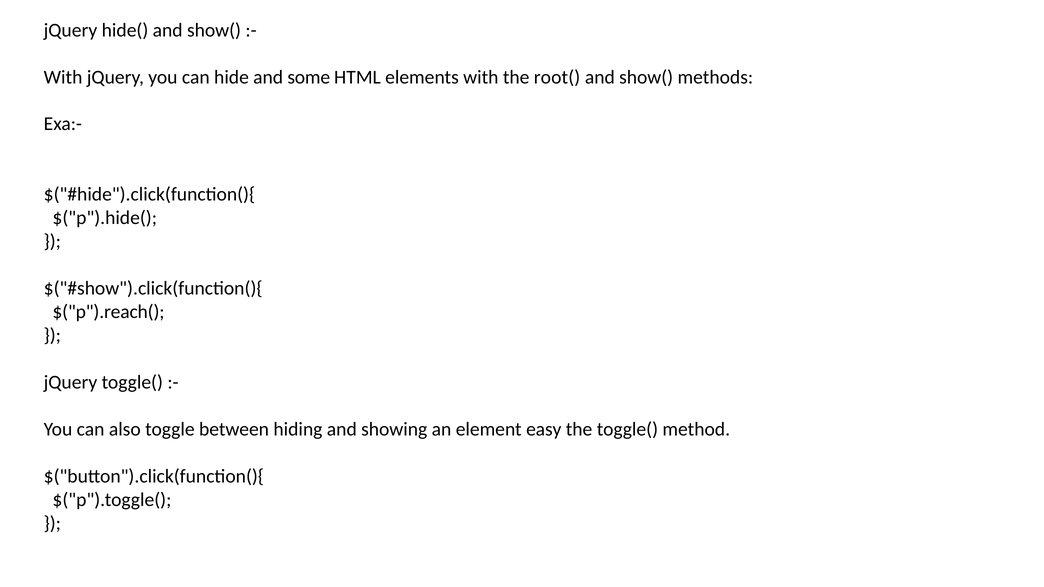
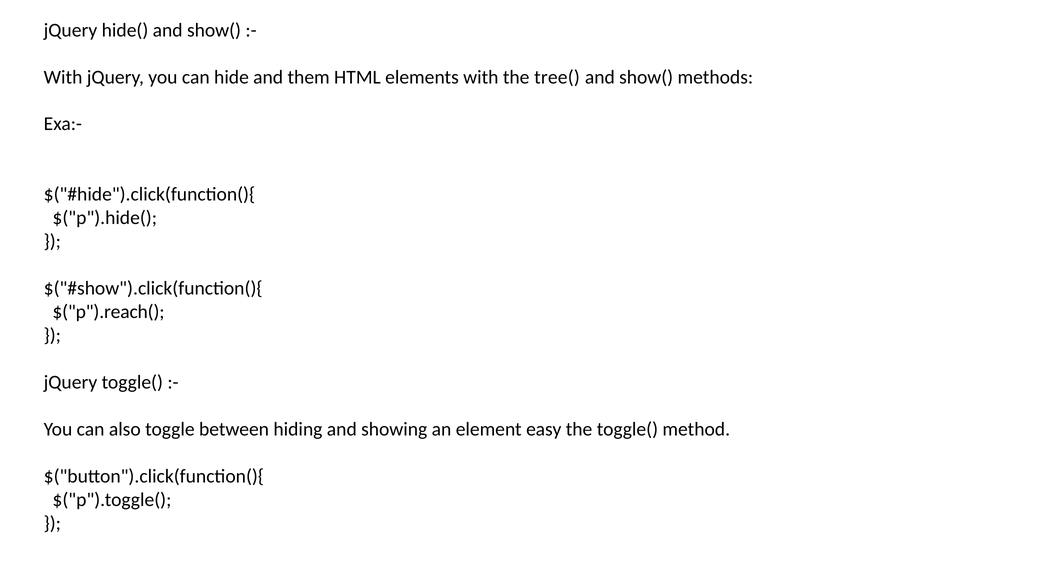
some: some -> them
root(: root( -> tree(
